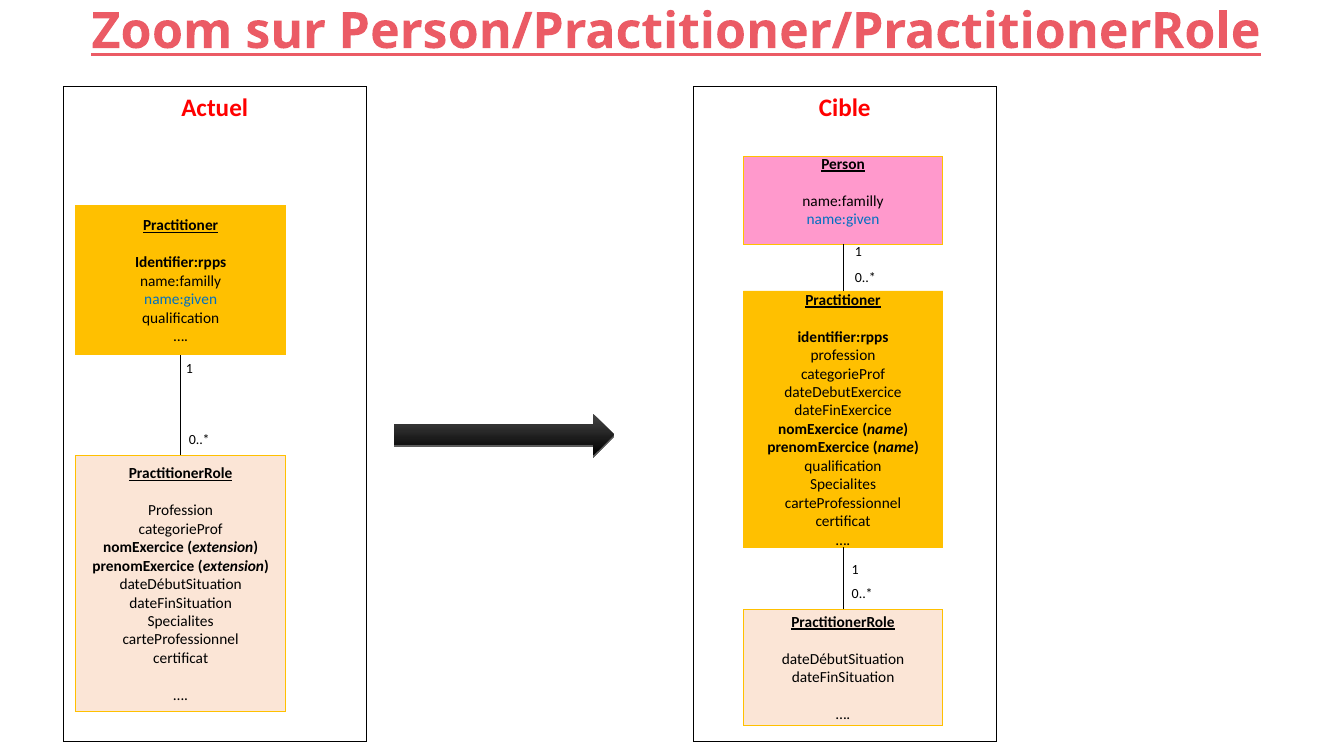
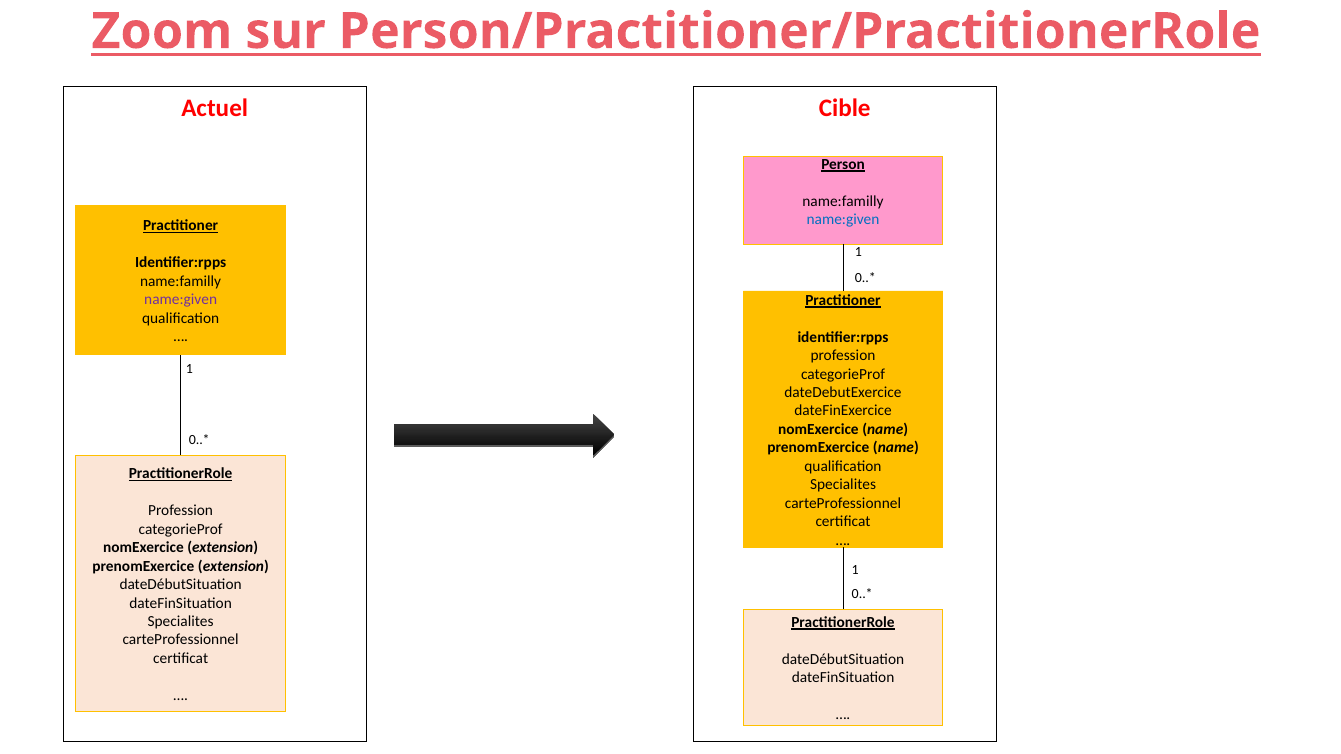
name:given at (181, 300) colour: blue -> purple
